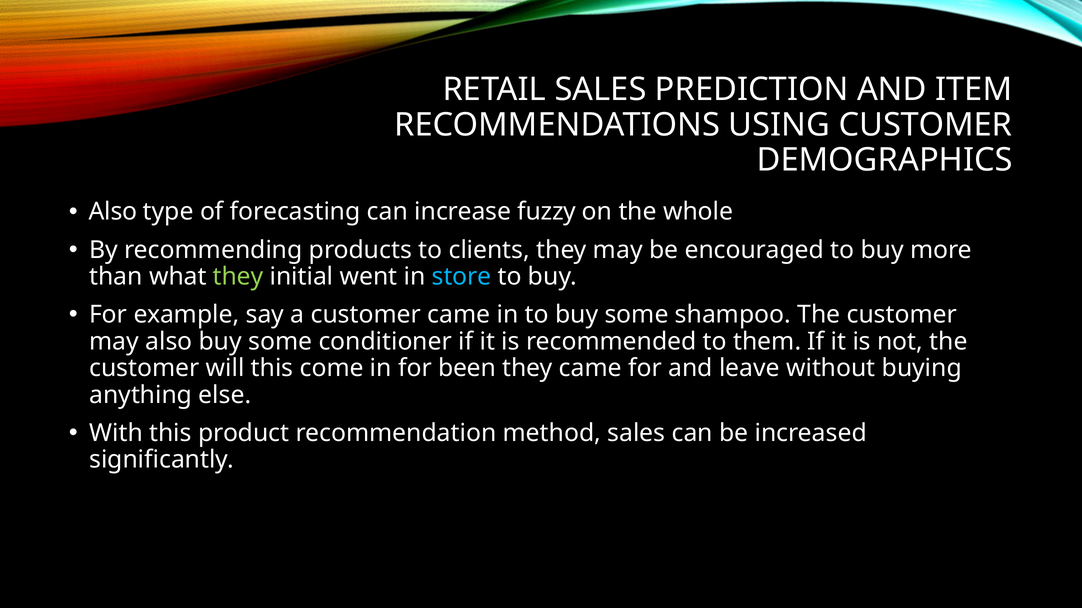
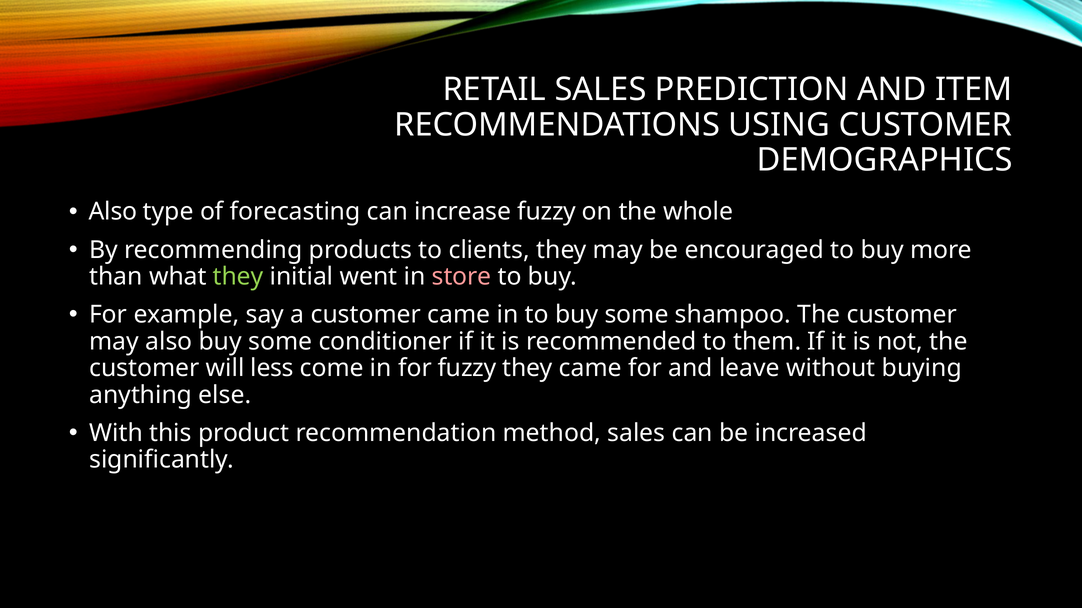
store colour: light blue -> pink
will this: this -> less
for been: been -> fuzzy
